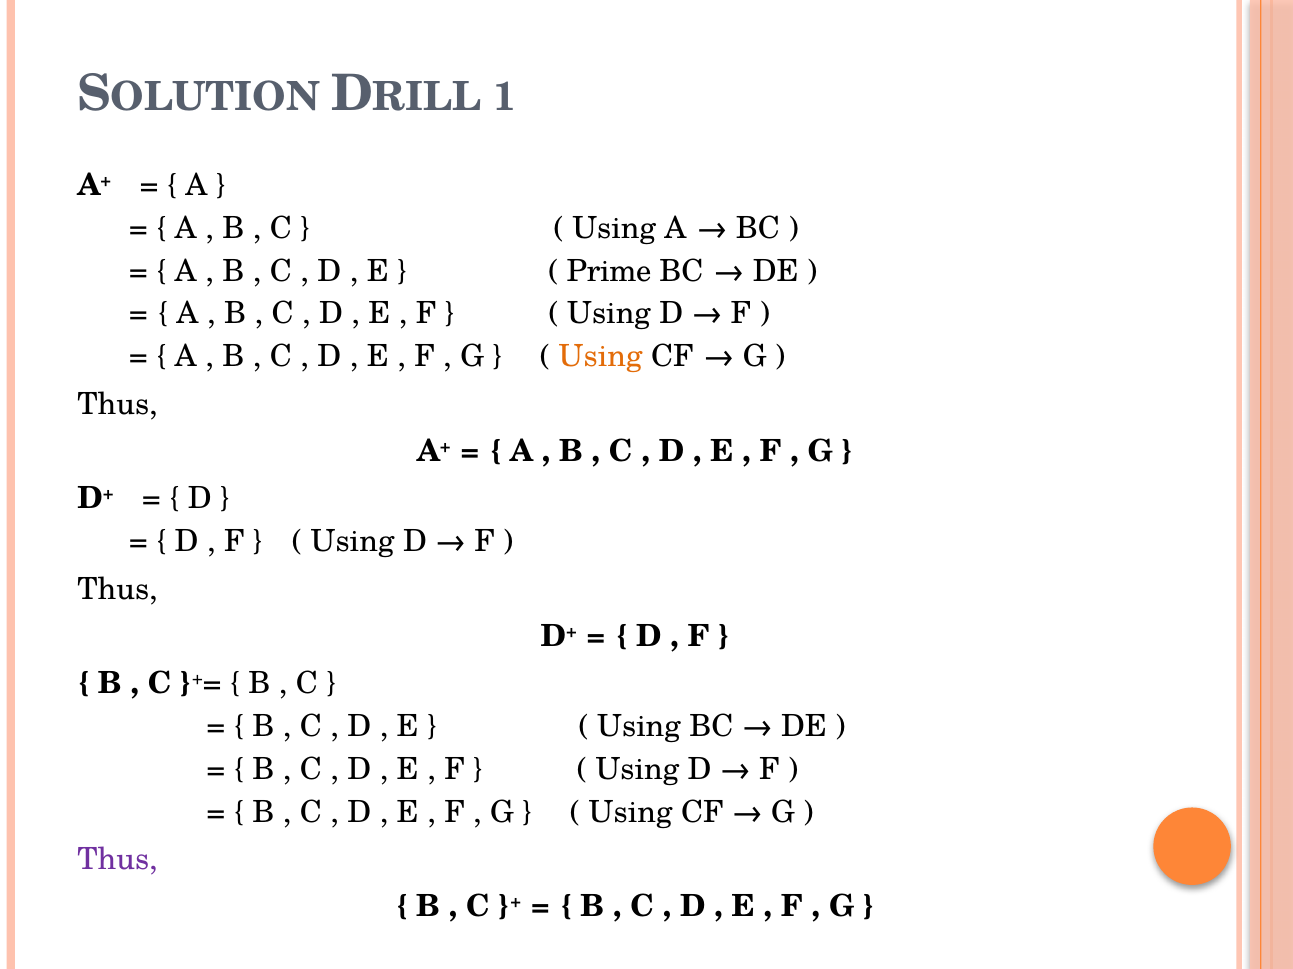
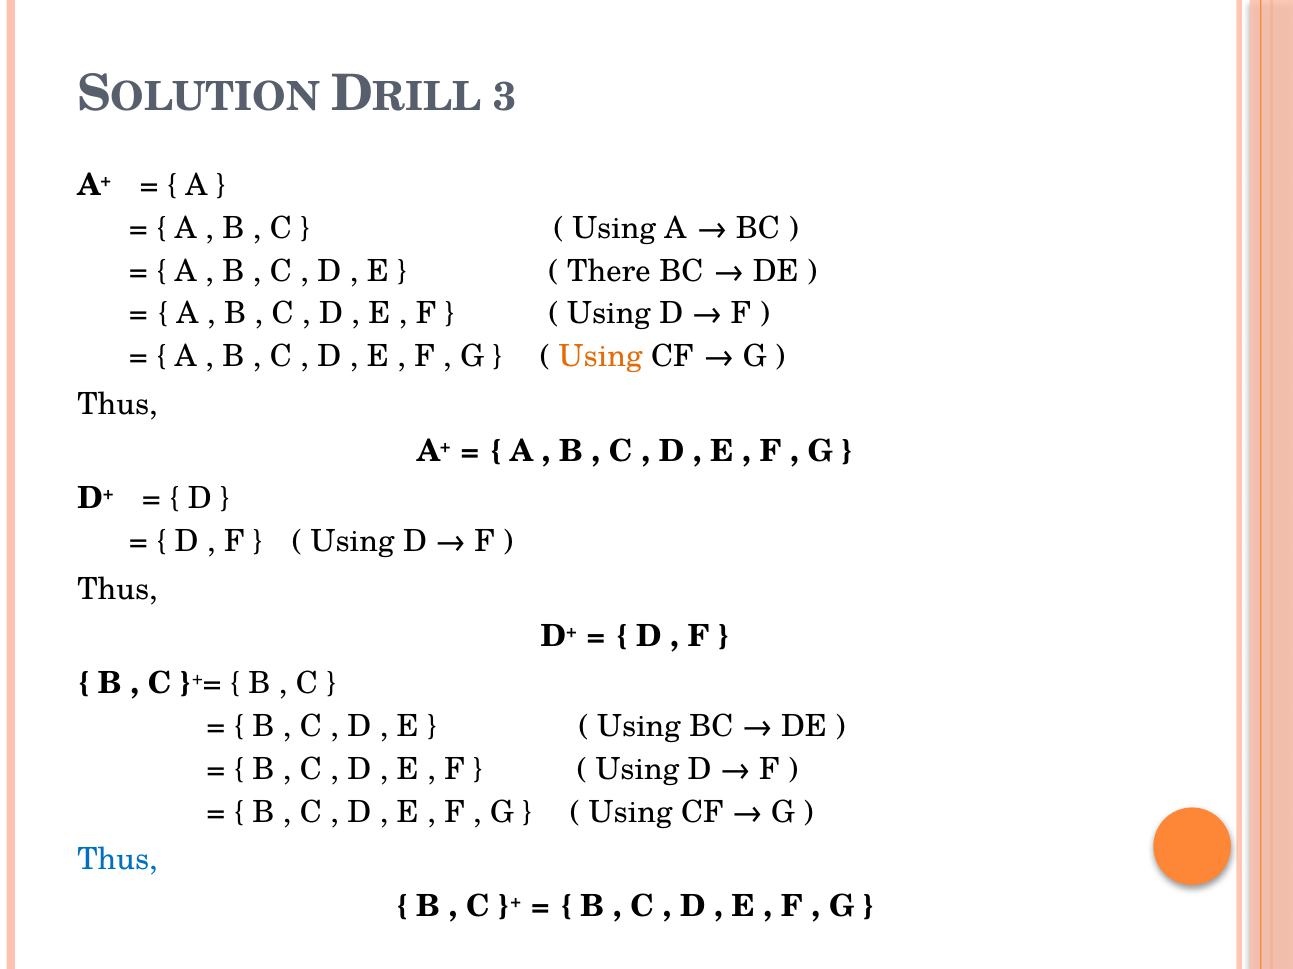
1: 1 -> 3
Prime: Prime -> There
Thus at (118, 860) colour: purple -> blue
